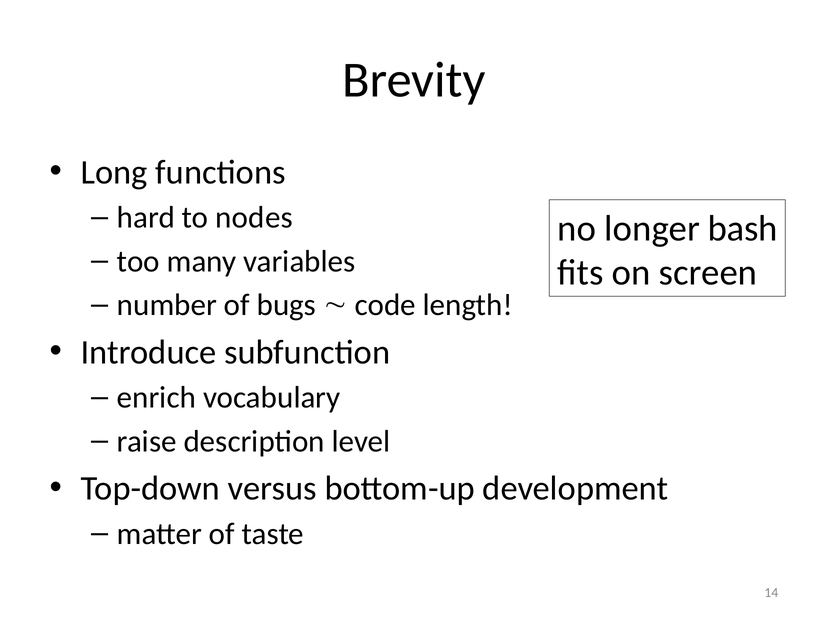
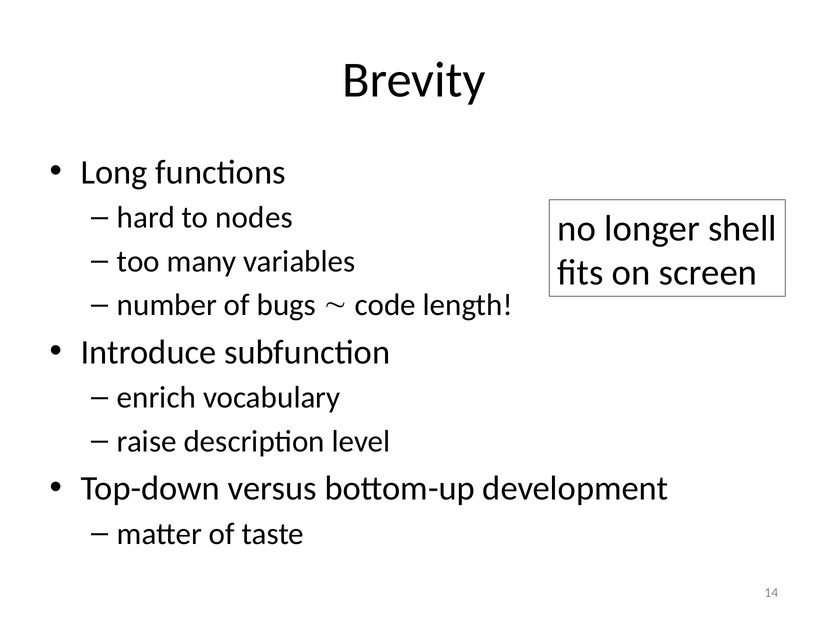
bash: bash -> shell
